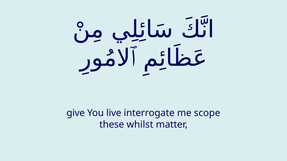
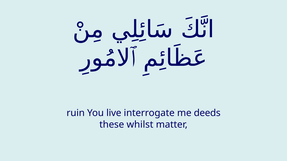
give: give -> ruin
scope: scope -> deeds
